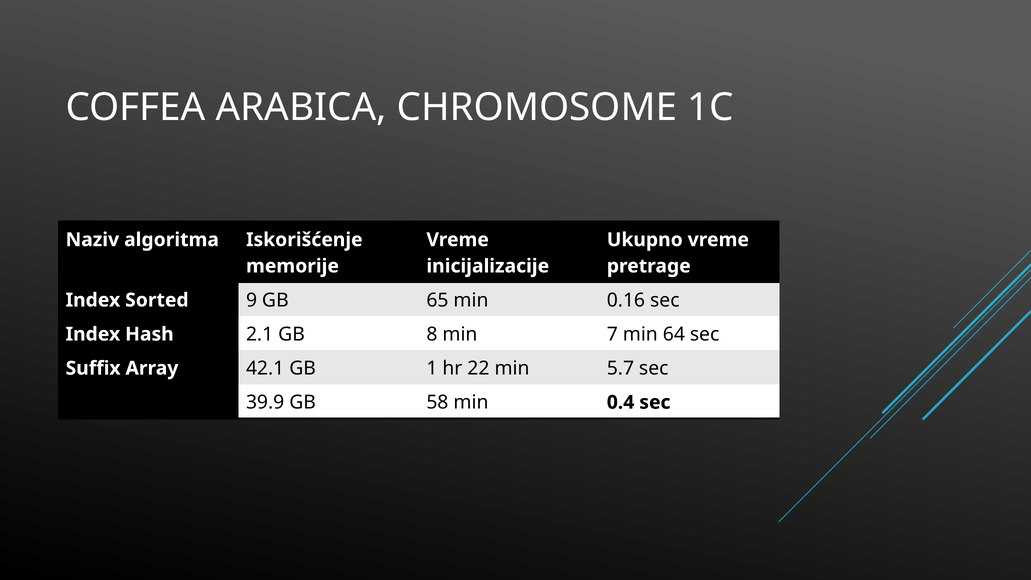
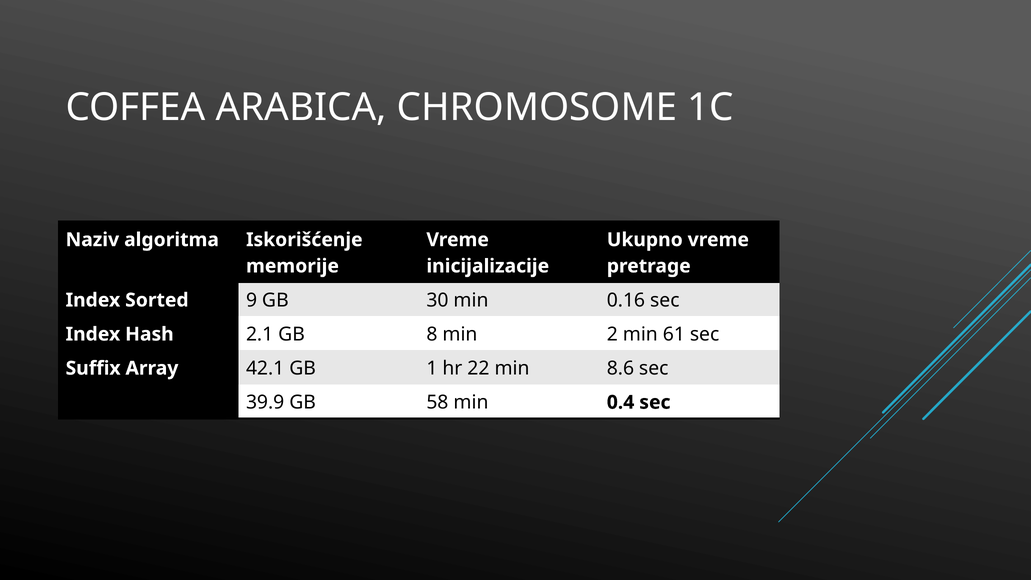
65: 65 -> 30
7: 7 -> 2
64: 64 -> 61
5.7: 5.7 -> 8.6
